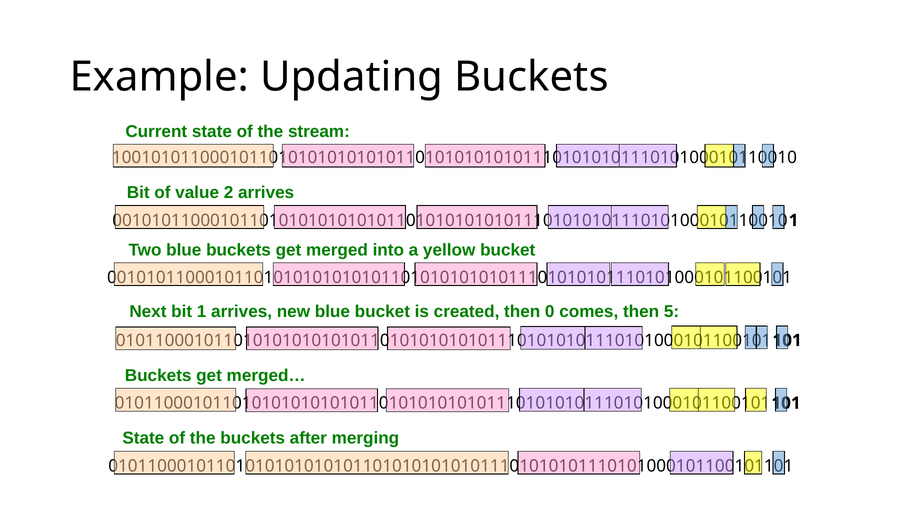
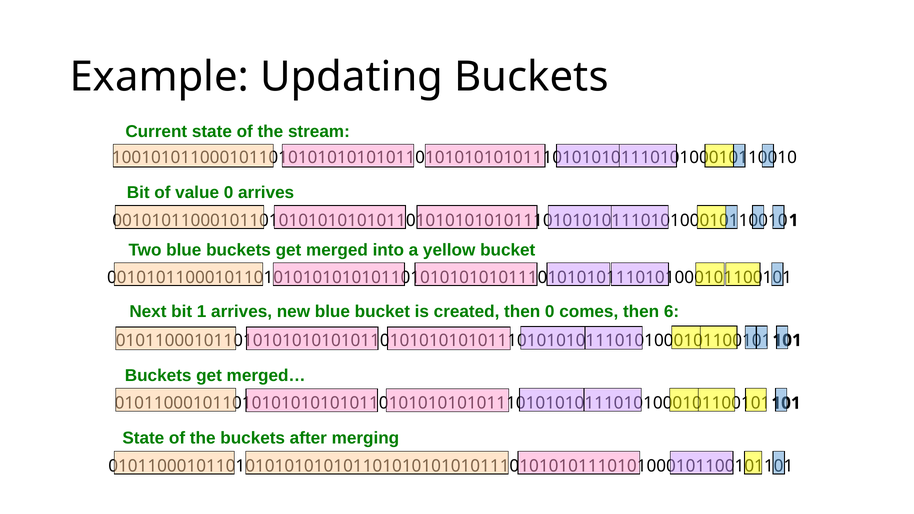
value 2: 2 -> 0
5: 5 -> 6
